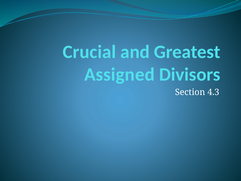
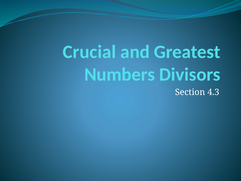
Assigned: Assigned -> Numbers
